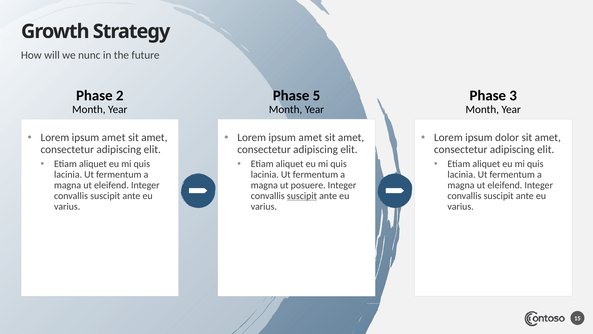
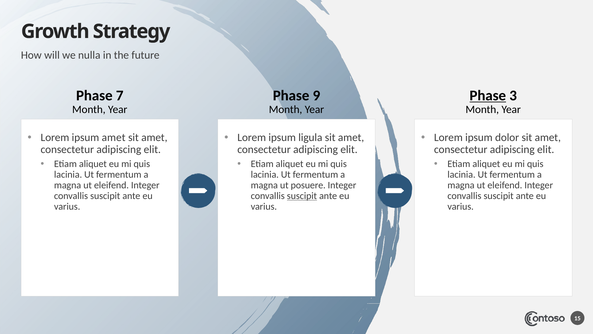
nunc: nunc -> nulla
2: 2 -> 7
5: 5 -> 9
Phase at (488, 95) underline: none -> present
amet at (310, 137): amet -> ligula
